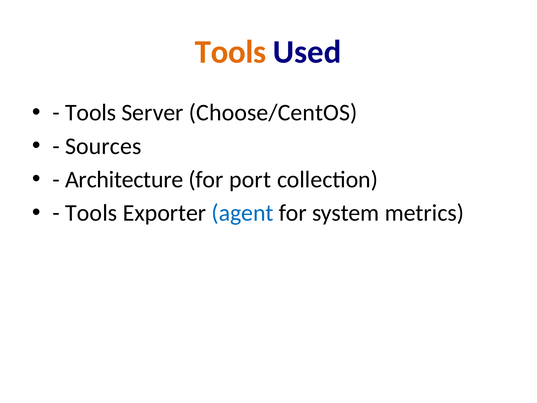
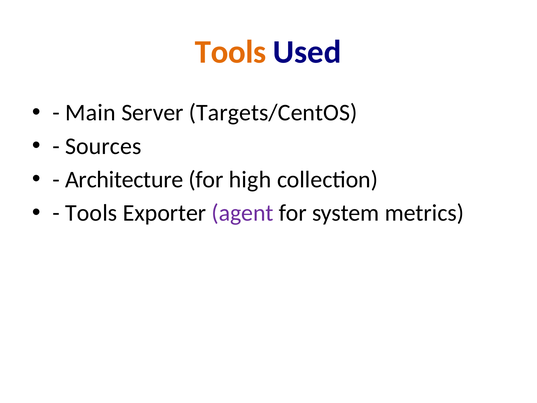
Tools at (91, 113): Tools -> Main
Choose/CentOS: Choose/CentOS -> Targets/CentOS
port: port -> high
agent colour: blue -> purple
